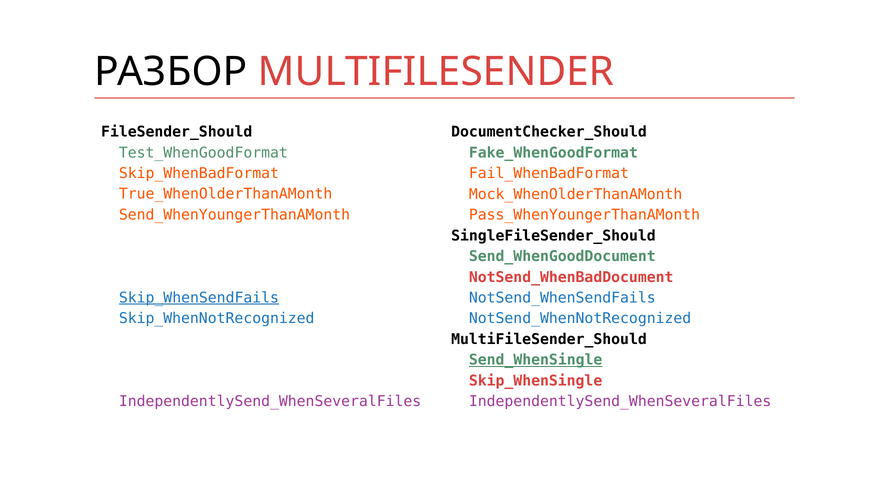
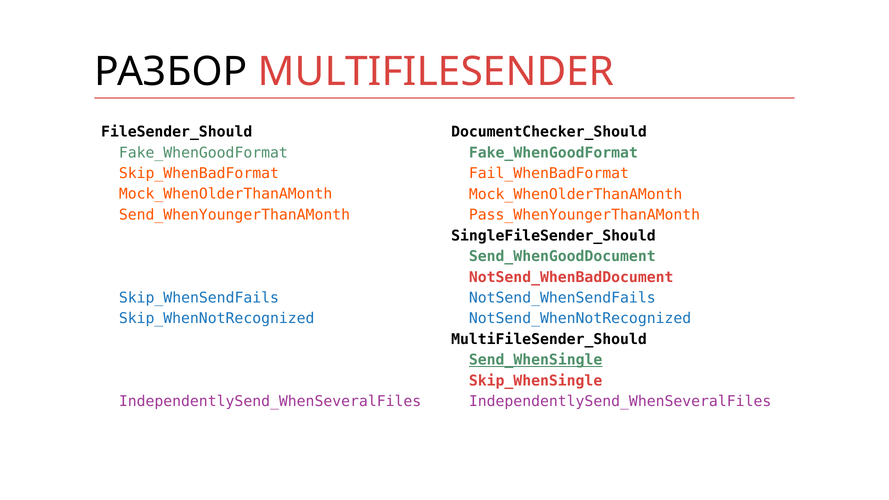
Test_WhenGoodFormat at (203, 153): Test_WhenGoodFormat -> Fake_WhenGoodFormat
True_WhenOlderThanAMonth at (226, 194): True_WhenOlderThanAMonth -> Mock_WhenOlderThanAMonth
Skip_WhenSendFails underline: present -> none
